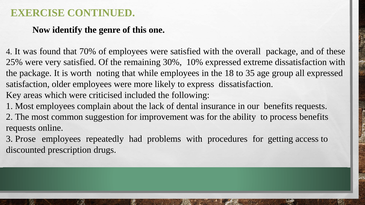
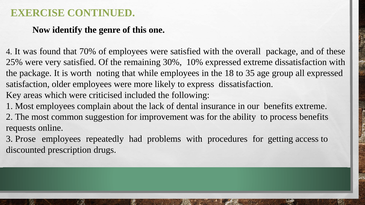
our benefits requests: requests -> extreme
